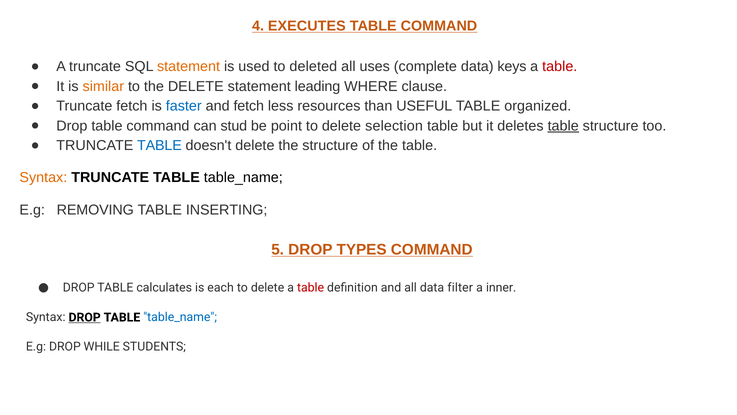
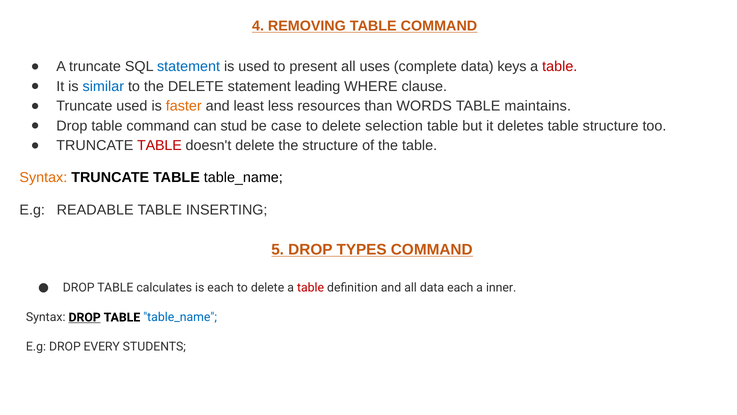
EXECUTES: EXECUTES -> REMOVING
statement at (189, 66) colour: orange -> blue
deleted: deleted -> present
similar colour: orange -> blue
Truncate fetch: fetch -> used
faster colour: blue -> orange
and fetch: fetch -> least
USEFUL: USEFUL -> WORDS
organized: organized -> maintains
point: point -> case
table at (563, 126) underline: present -> none
TABLE at (159, 146) colour: blue -> red
REMOVING: REMOVING -> READABLE
data filter: filter -> each
WHILE: WHILE -> EVERY
